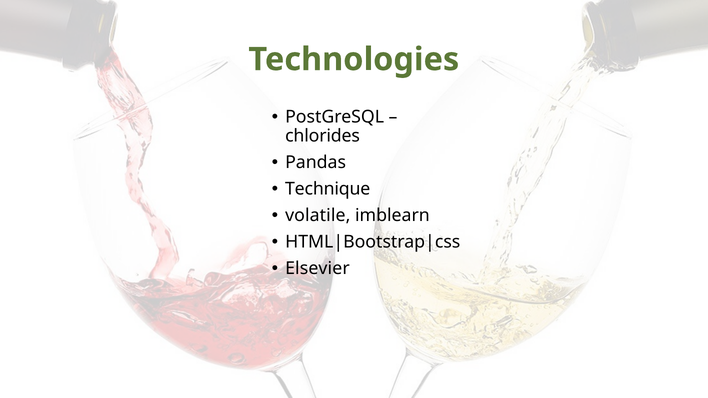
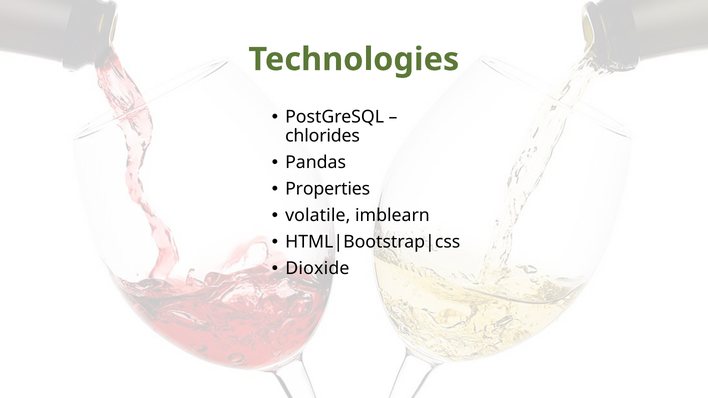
Technique: Technique -> Properties
Elsevier: Elsevier -> Dioxide
